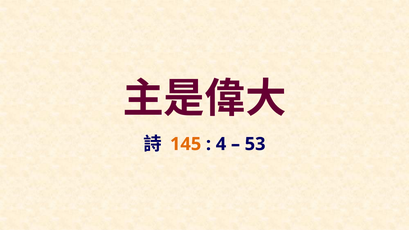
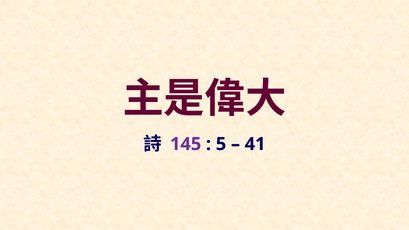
145 colour: orange -> purple
4: 4 -> 5
53: 53 -> 41
